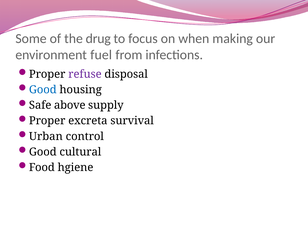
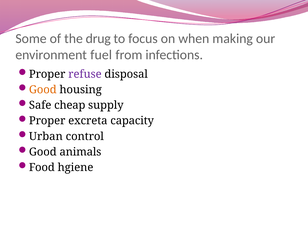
Good at (43, 90) colour: blue -> orange
above: above -> cheap
survival: survival -> capacity
cultural: cultural -> animals
